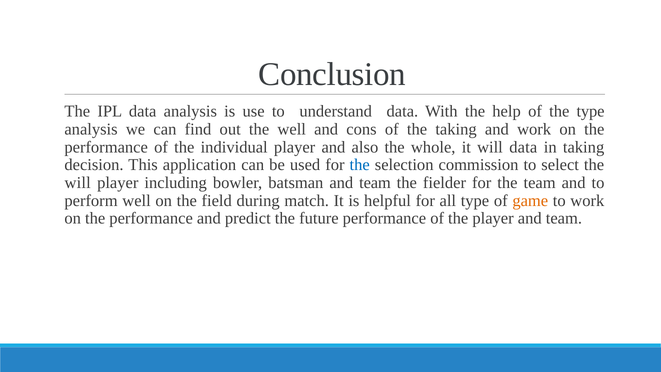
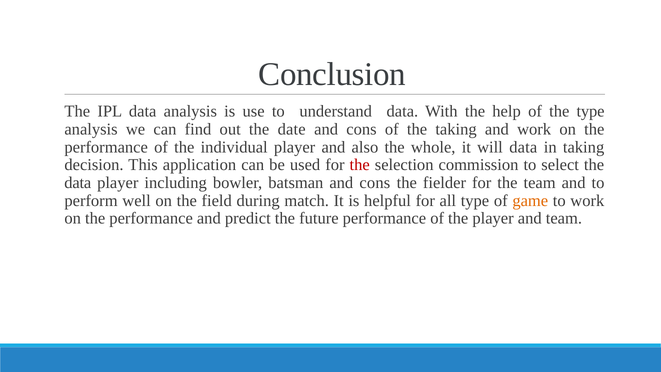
the well: well -> date
the at (360, 165) colour: blue -> red
will at (78, 183): will -> data
batsman and team: team -> cons
